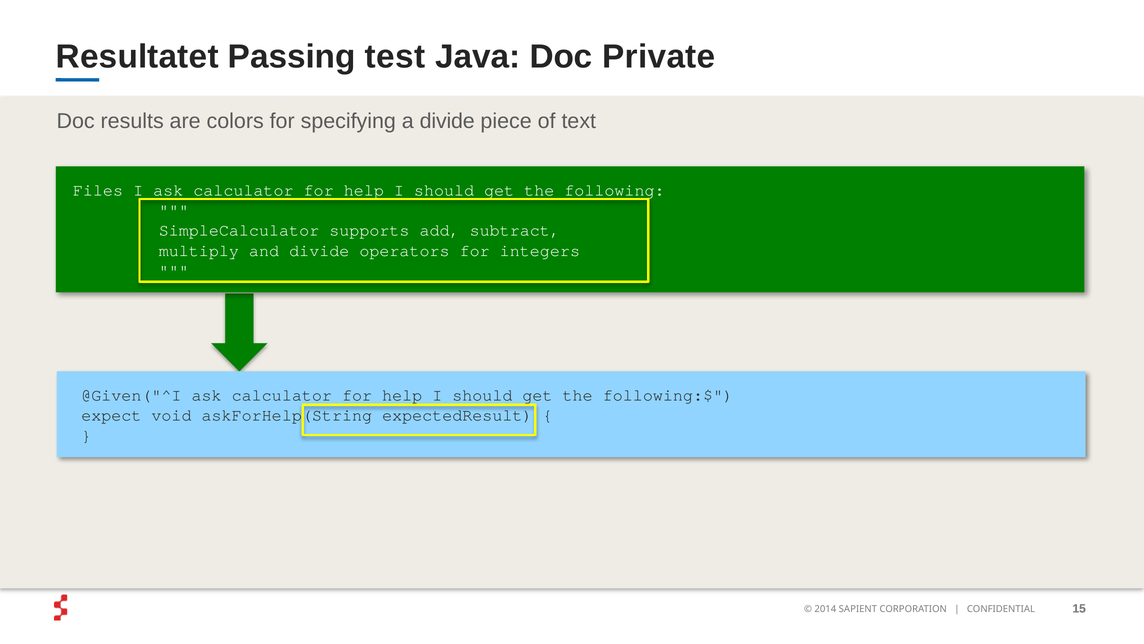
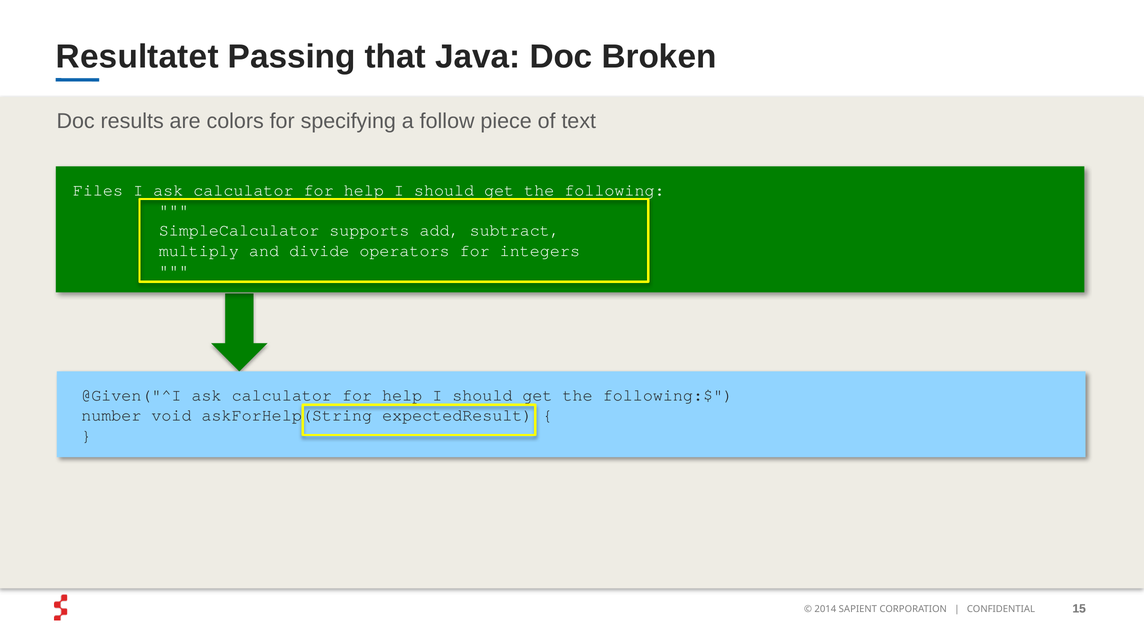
test: test -> that
Private: Private -> Broken
a divide: divide -> follow
expect: expect -> number
